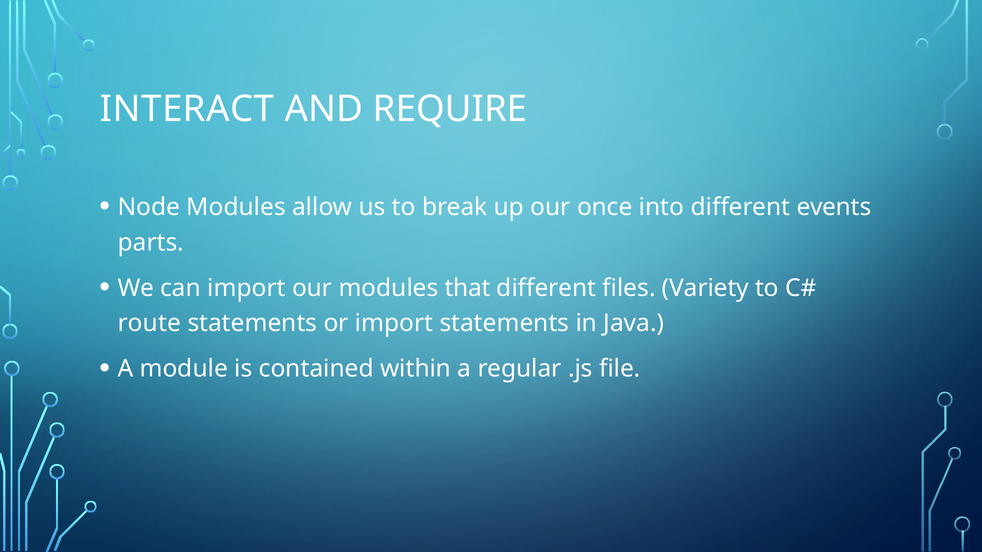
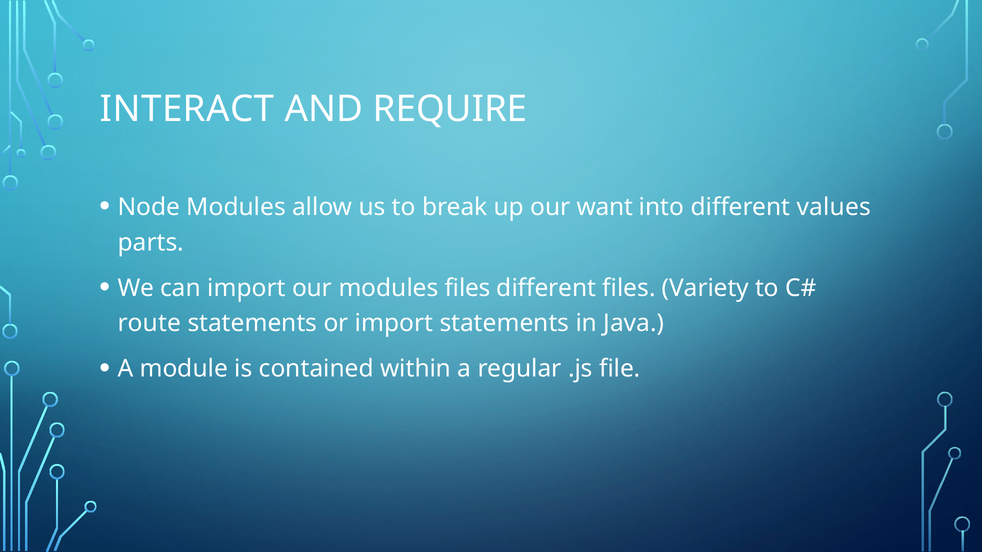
once: once -> want
events: events -> values
modules that: that -> files
